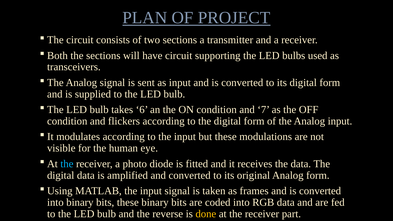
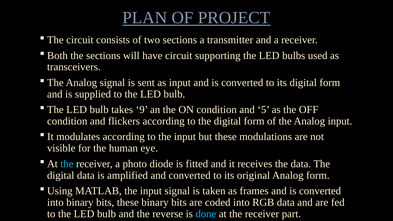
6: 6 -> 9
7: 7 -> 5
done colour: yellow -> light blue
